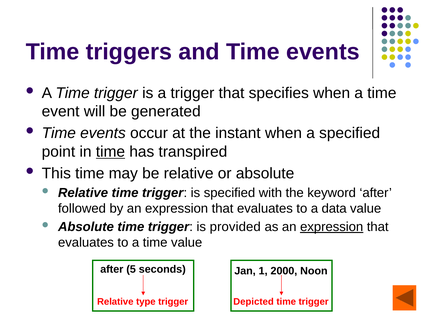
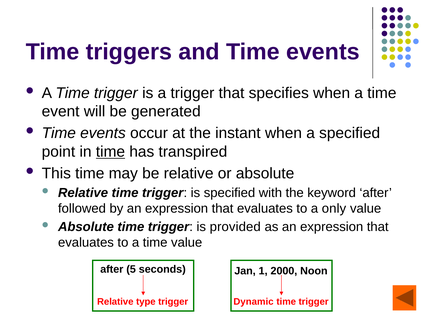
data: data -> only
expression at (332, 227) underline: present -> none
Depicted: Depicted -> Dynamic
